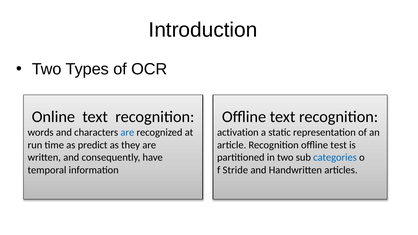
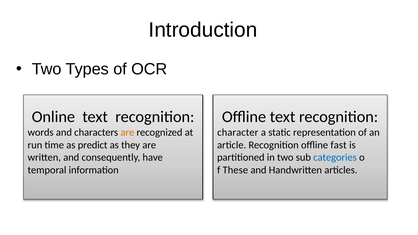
are at (127, 132) colour: blue -> orange
activation: activation -> character
test: test -> fast
Stride: Stride -> These
